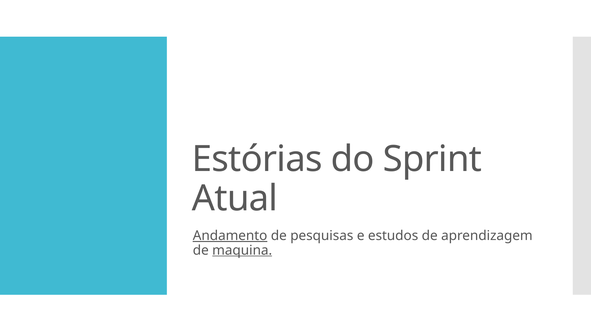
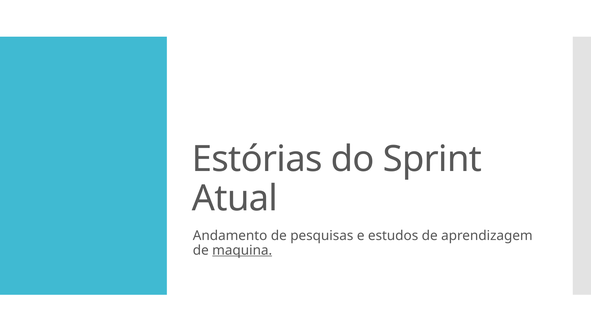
Andamento underline: present -> none
